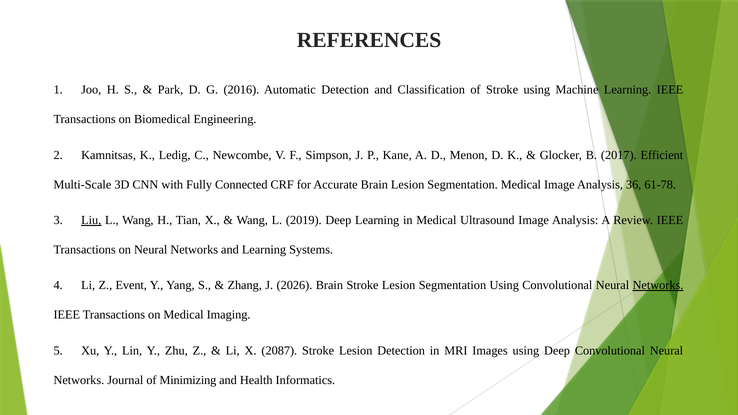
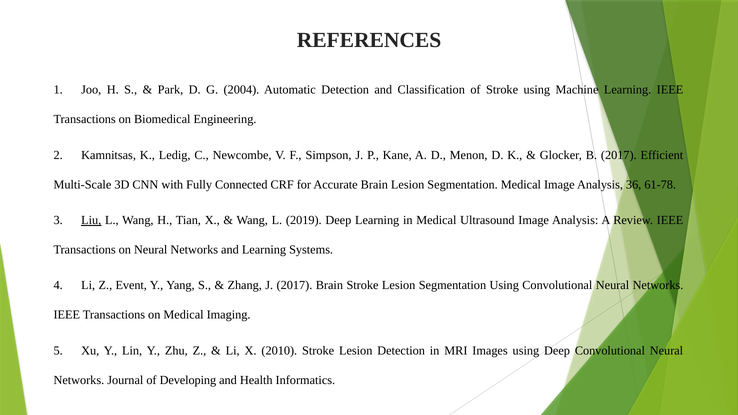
2016: 2016 -> 2004
J 2026: 2026 -> 2017
Networks at (658, 285) underline: present -> none
2087: 2087 -> 2010
Minimizing: Minimizing -> Developing
